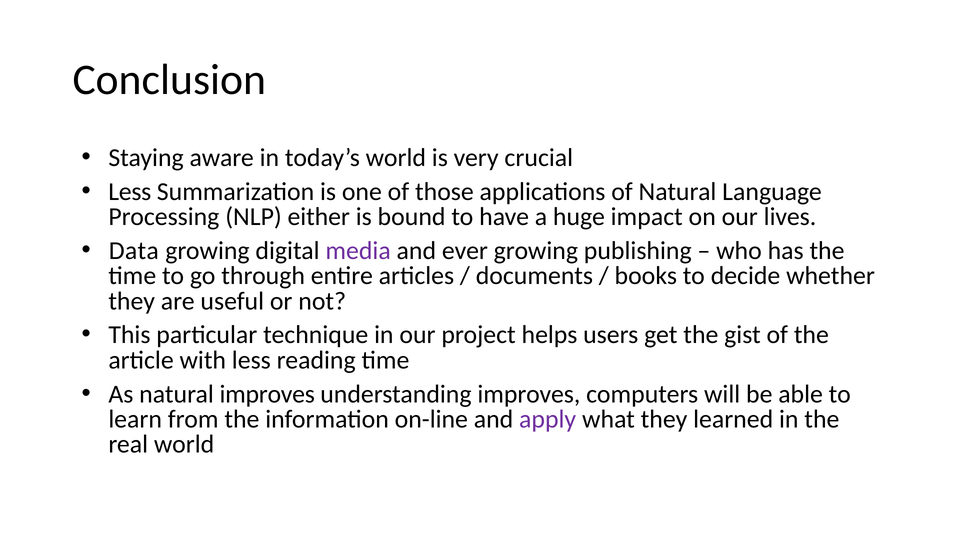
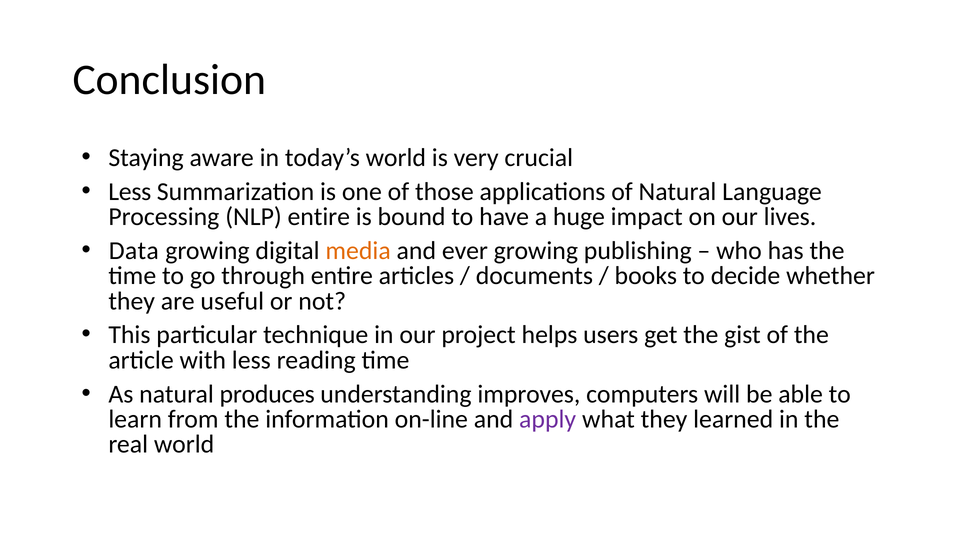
NLP either: either -> entire
media colour: purple -> orange
natural improves: improves -> produces
